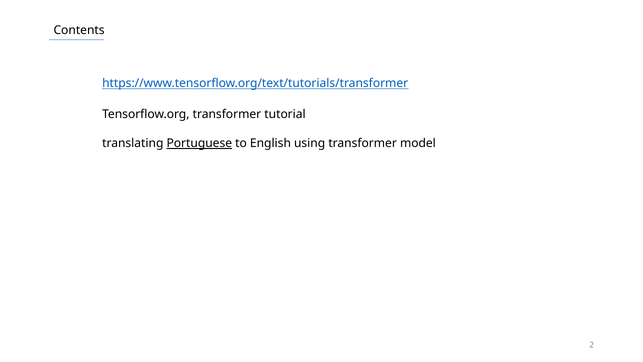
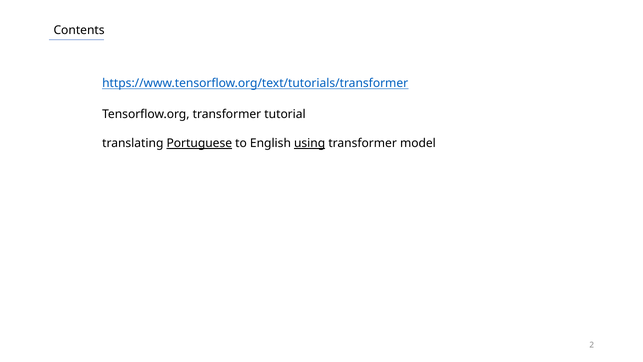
using underline: none -> present
